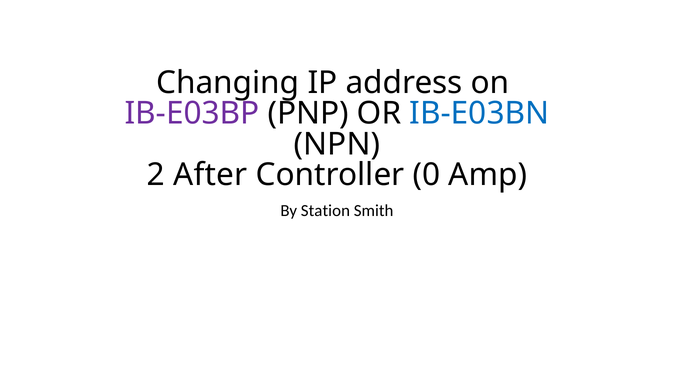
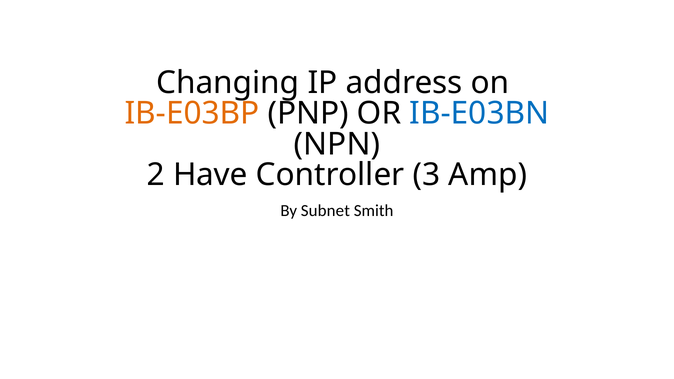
IB-E03BP colour: purple -> orange
After: After -> Have
0: 0 -> 3
Station: Station -> Subnet
